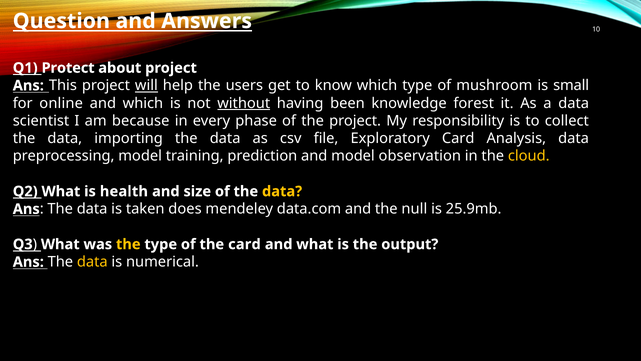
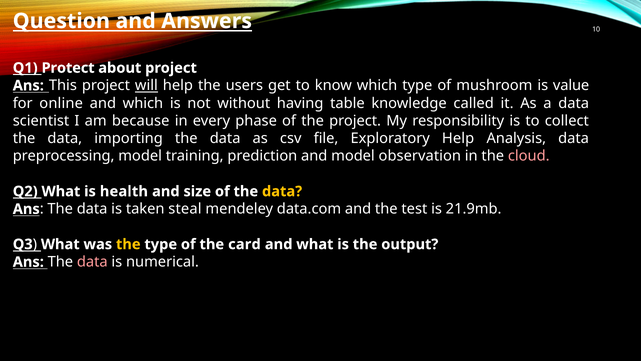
small: small -> value
without underline: present -> none
been: been -> table
forest: forest -> called
Exploratory Card: Card -> Help
cloud colour: yellow -> pink
does: does -> steal
null: null -> test
25.9mb: 25.9mb -> 21.9mb
data at (92, 262) colour: yellow -> pink
